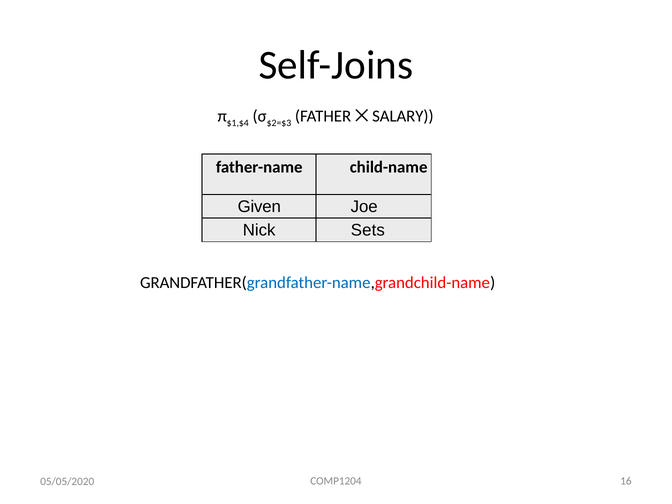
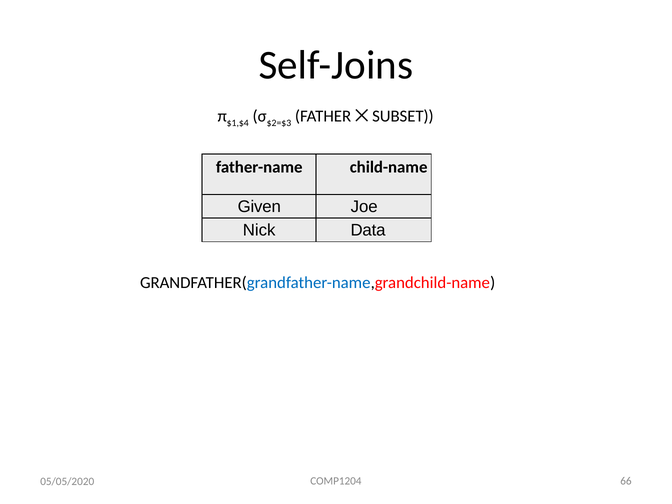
SALARY: SALARY -> SUBSET
Sets: Sets -> Data
16: 16 -> 66
